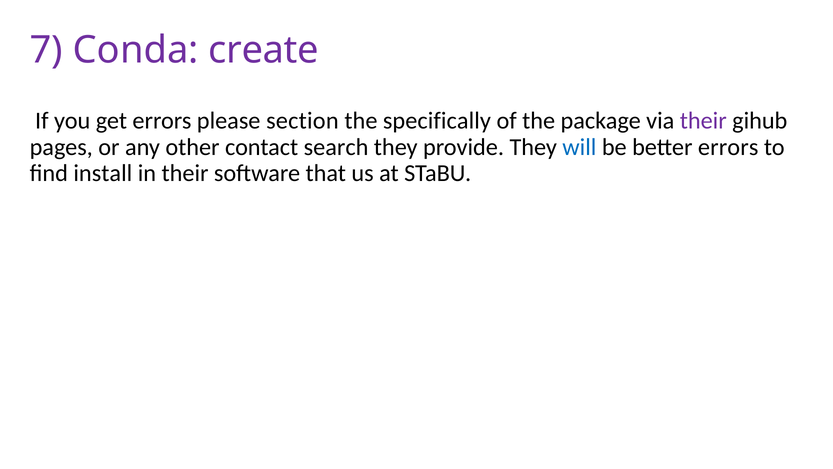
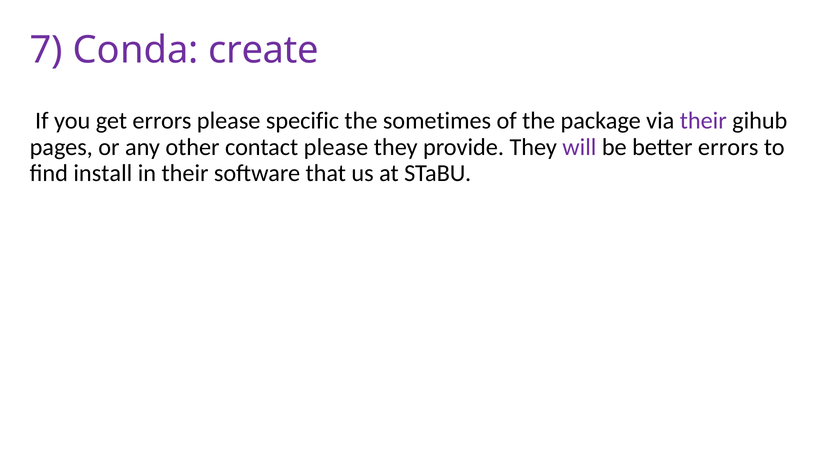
section: section -> specific
specifically: specifically -> sometimes
contact search: search -> please
will colour: blue -> purple
